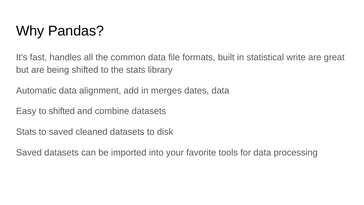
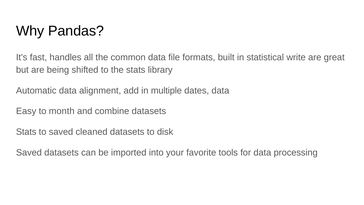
merges: merges -> multiple
to shifted: shifted -> month
